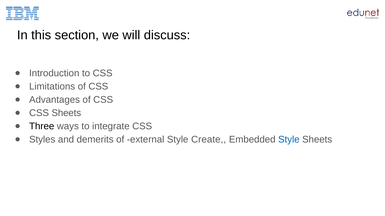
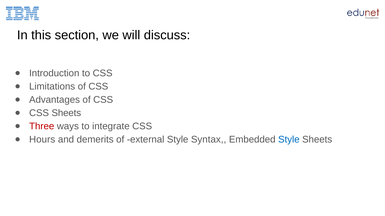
Three colour: black -> red
Styles: Styles -> Hours
Create: Create -> Syntax
